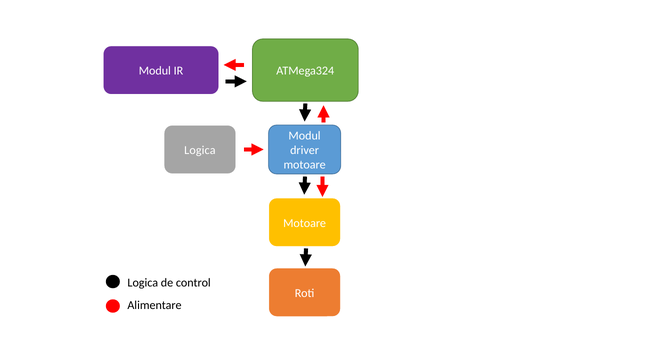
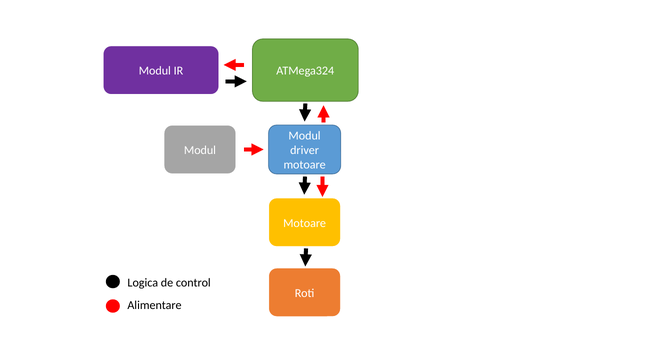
Logica at (200, 150): Logica -> Modul
